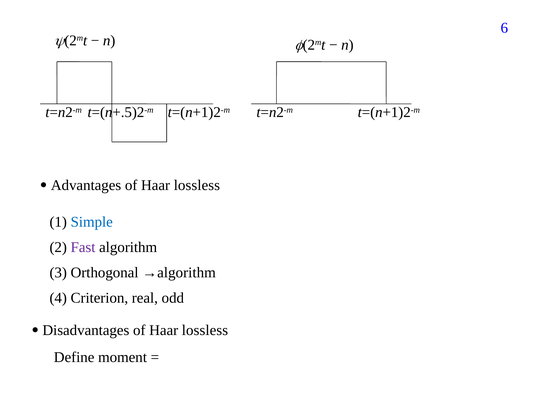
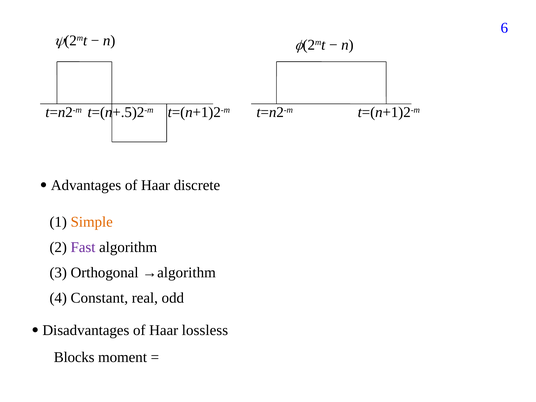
Advantages of Haar lossless: lossless -> discrete
Simple colour: blue -> orange
Criterion: Criterion -> Constant
Define: Define -> Blocks
